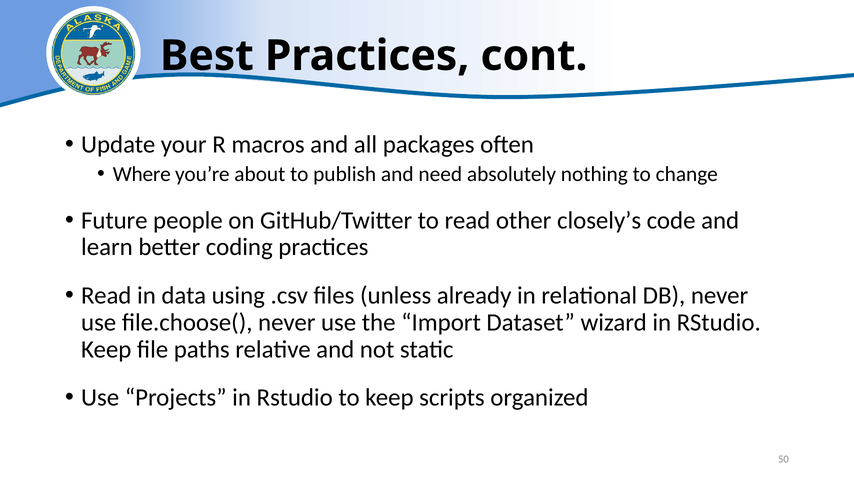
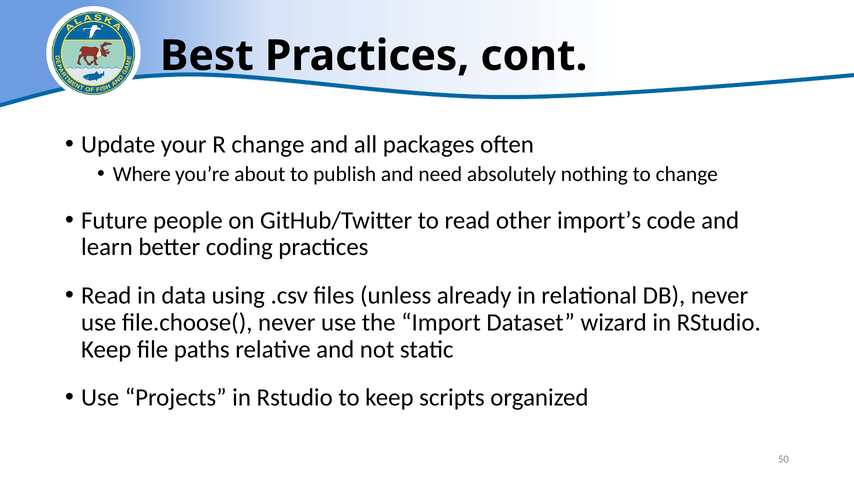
R macros: macros -> change
closely’s: closely’s -> import’s
